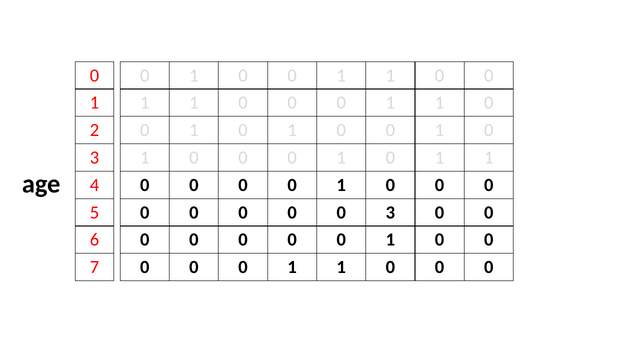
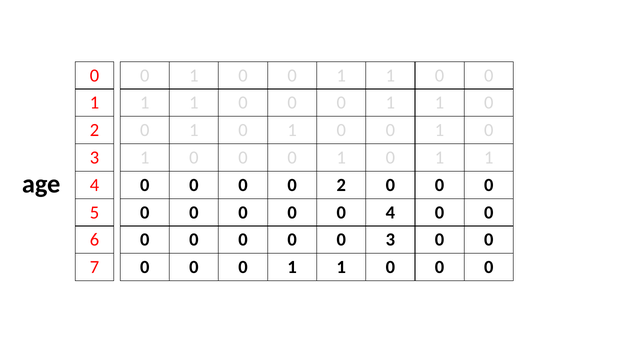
1 at (341, 185): 1 -> 2
0 3: 3 -> 4
1 at (390, 240): 1 -> 3
